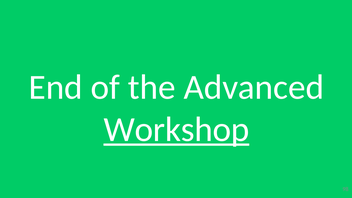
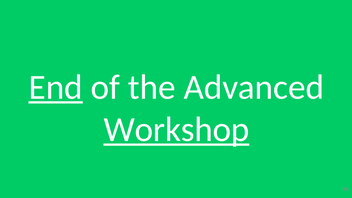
End underline: none -> present
